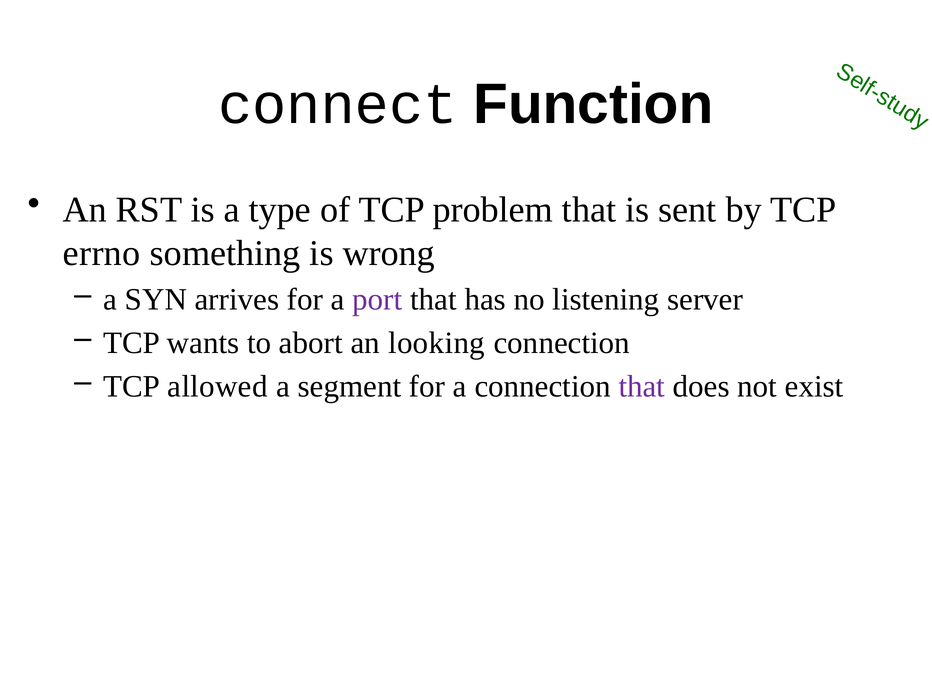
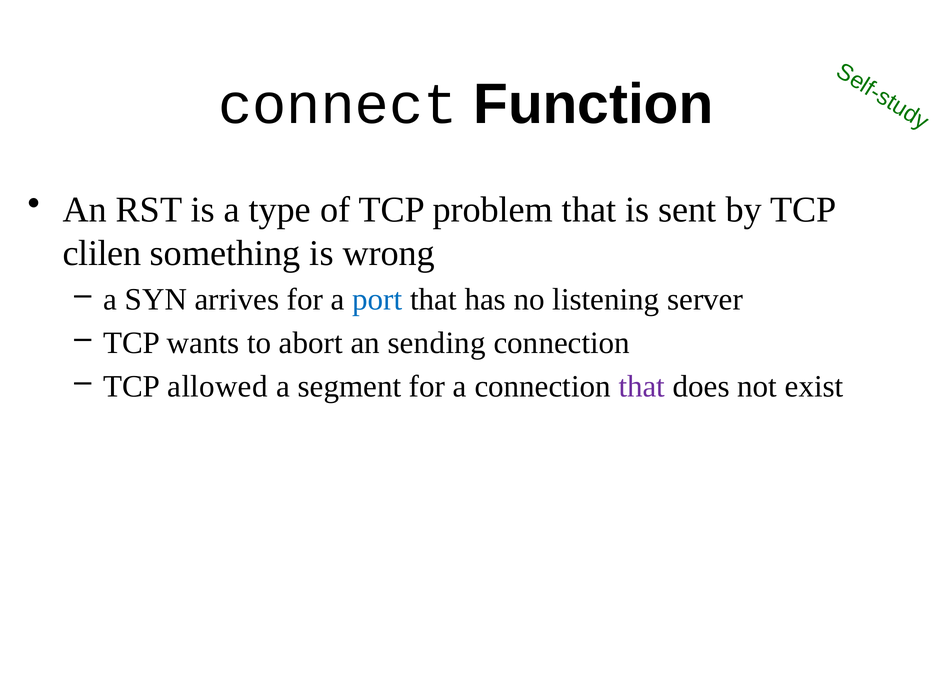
errno: errno -> clilen
port colour: purple -> blue
looking: looking -> sending
